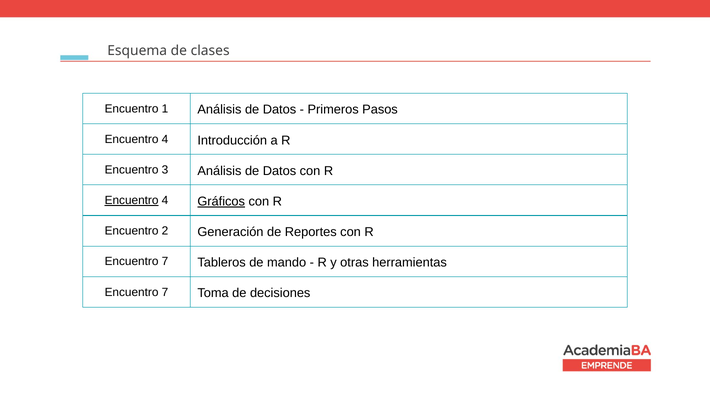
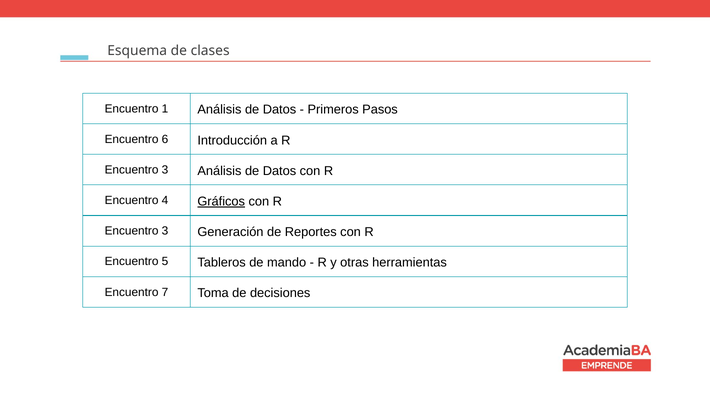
4 at (165, 139): 4 -> 6
Encuentro at (132, 201) underline: present -> none
2 at (165, 231): 2 -> 3
7 at (165, 262): 7 -> 5
